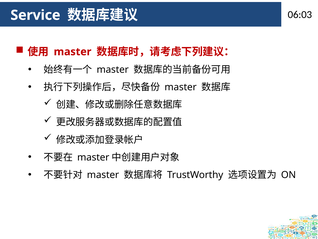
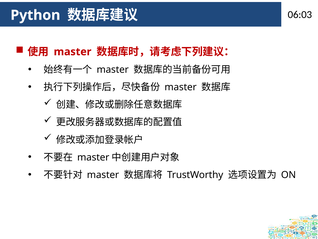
Service: Service -> Python
